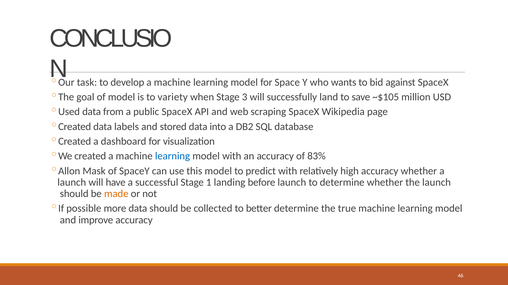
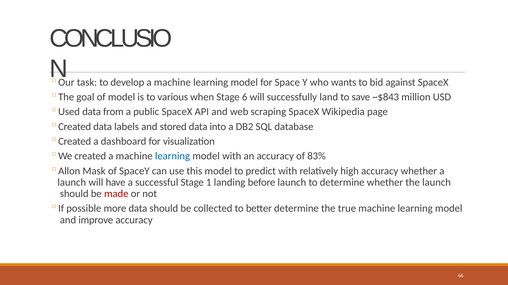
variety: variety -> various
3: 3 -> 6
~$105: ~$105 -> ~$843
made colour: orange -> red
